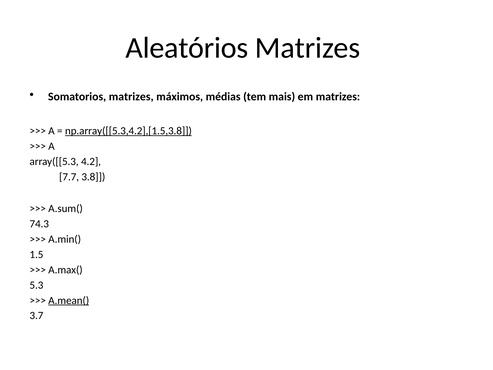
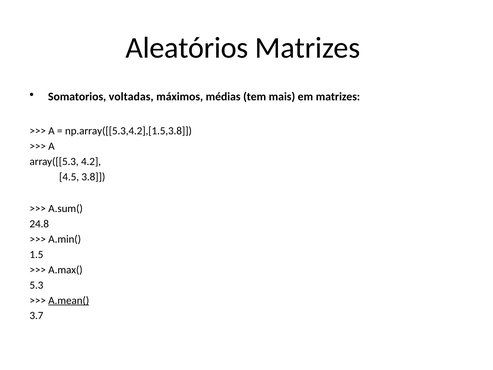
Somatorios matrizes: matrizes -> voltadas
np.array([[5.3,4.2],[1.5,3.8 underline: present -> none
7.7: 7.7 -> 4.5
74.3: 74.3 -> 24.8
